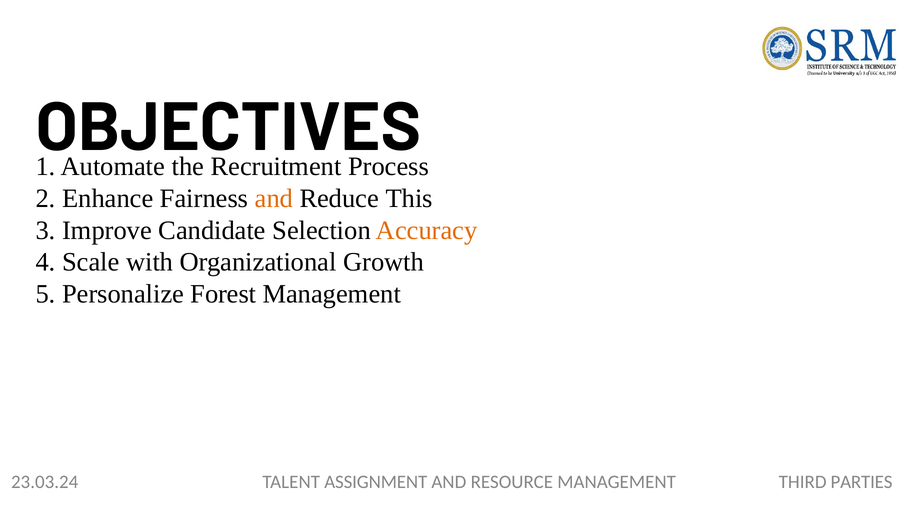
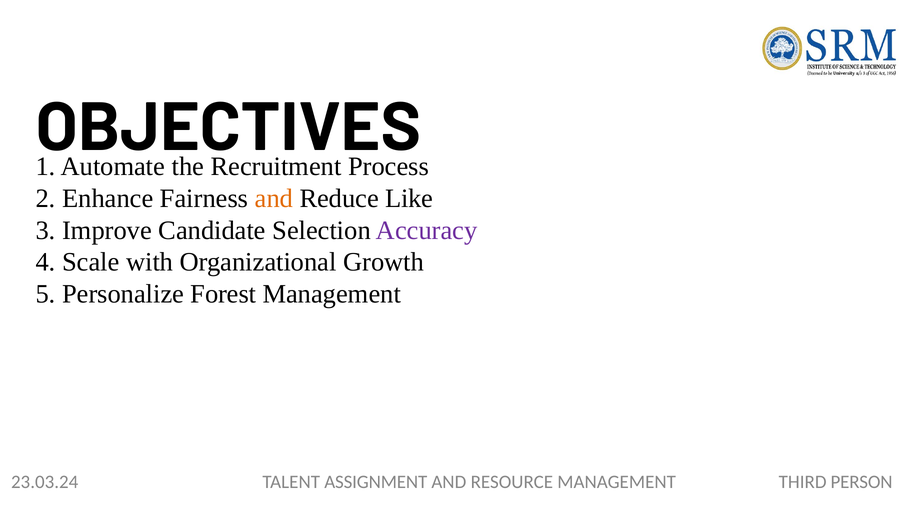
This: This -> Like
Accuracy colour: orange -> purple
PARTIES: PARTIES -> PERSON
